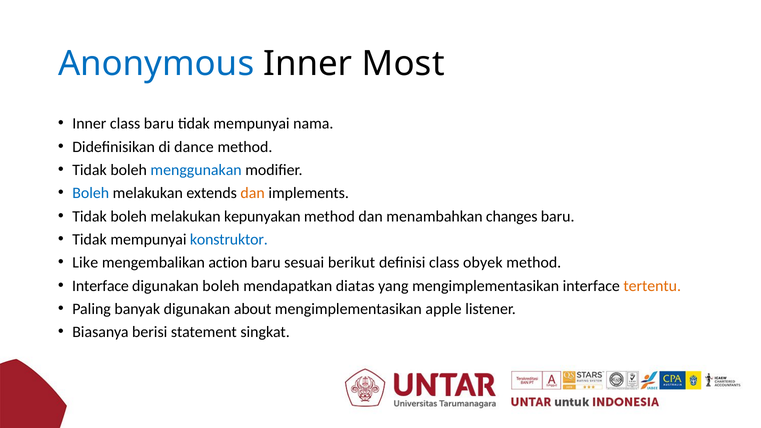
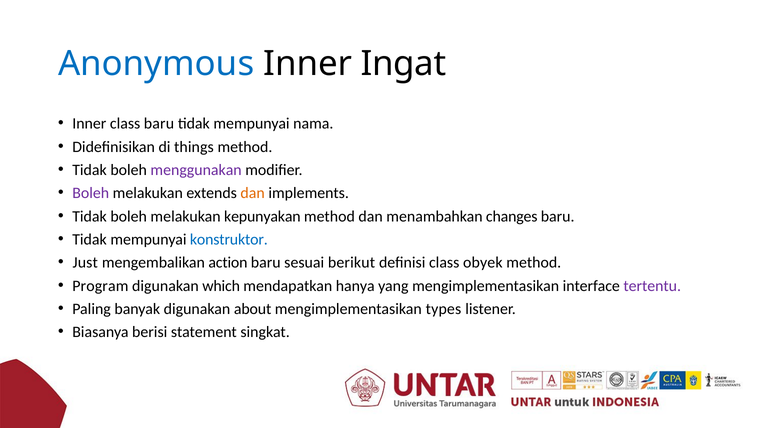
Most: Most -> Ingat
dance: dance -> things
menggunakan colour: blue -> purple
Boleh at (91, 193) colour: blue -> purple
Like: Like -> Just
Interface at (101, 286): Interface -> Program
digunakan boleh: boleh -> which
diatas: diatas -> hanya
tertentu colour: orange -> purple
apple: apple -> types
